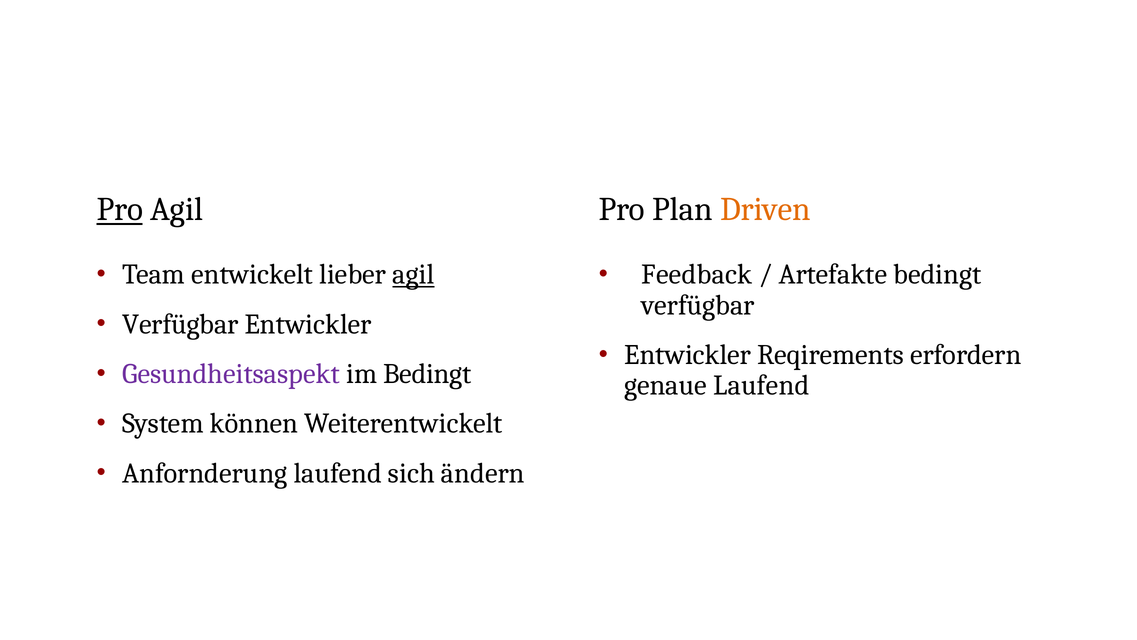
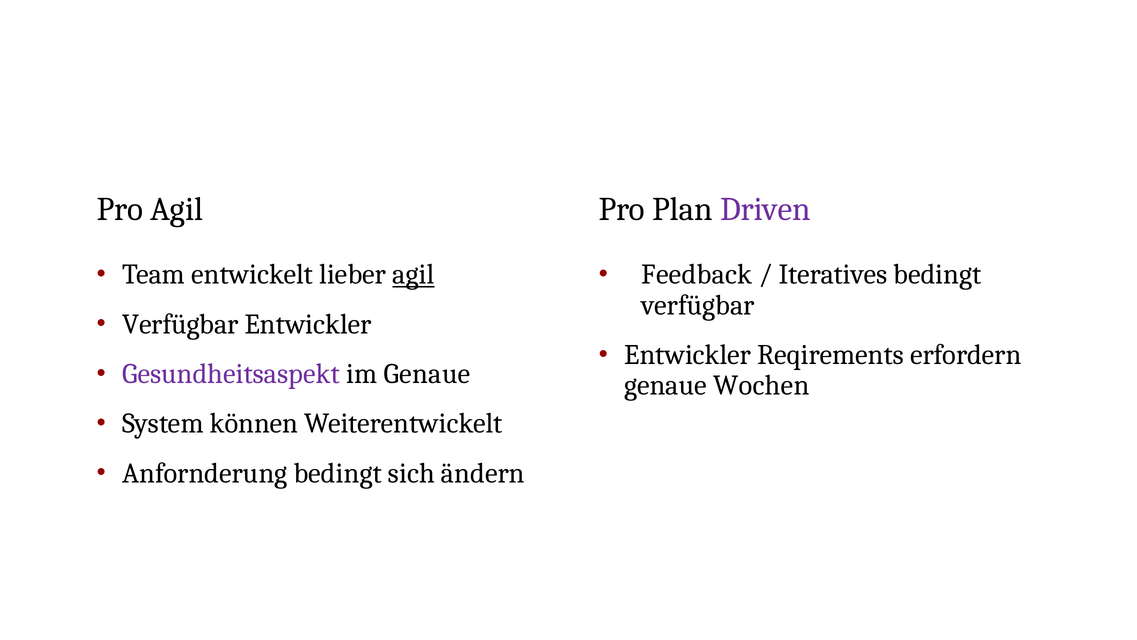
Pro at (120, 209) underline: present -> none
Driven colour: orange -> purple
Artefakte: Artefakte -> Iteratives
im Bedingt: Bedingt -> Genaue
genaue Laufend: Laufend -> Wochen
Anfornderung laufend: laufend -> bedingt
